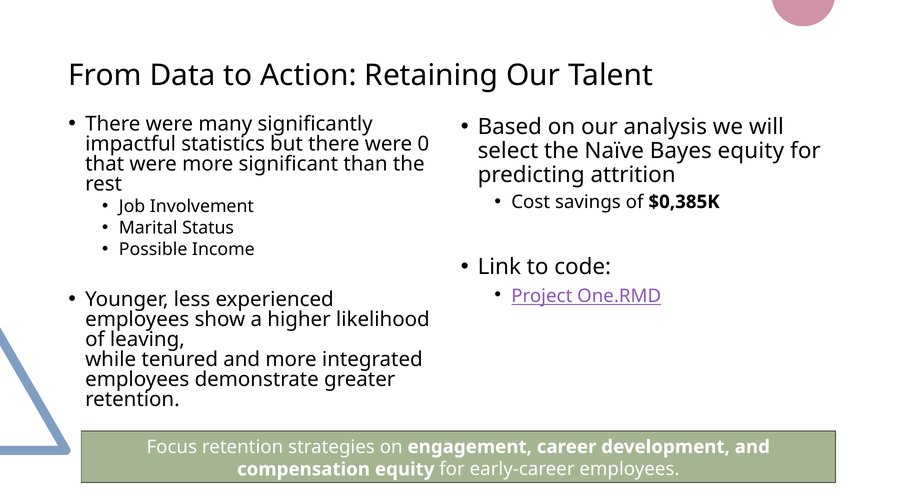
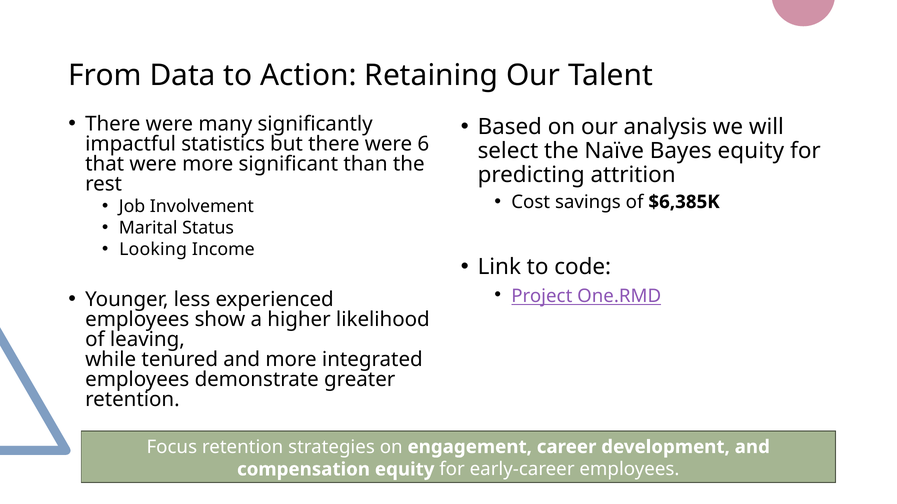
0: 0 -> 6
$0,385K: $0,385K -> $6,385K
Possible: Possible -> Looking
